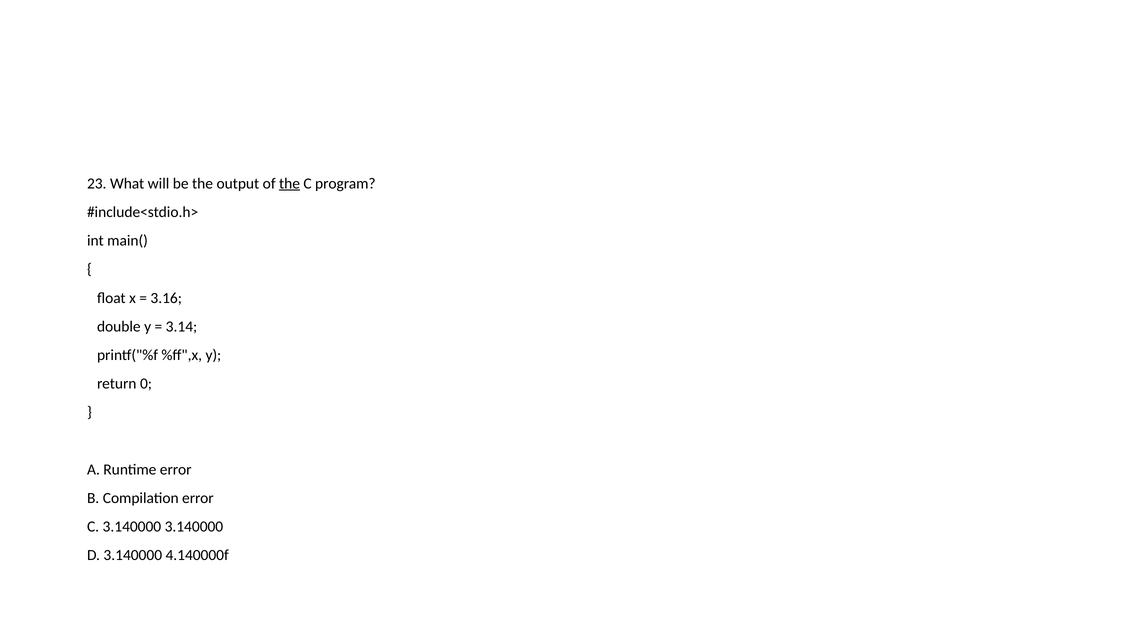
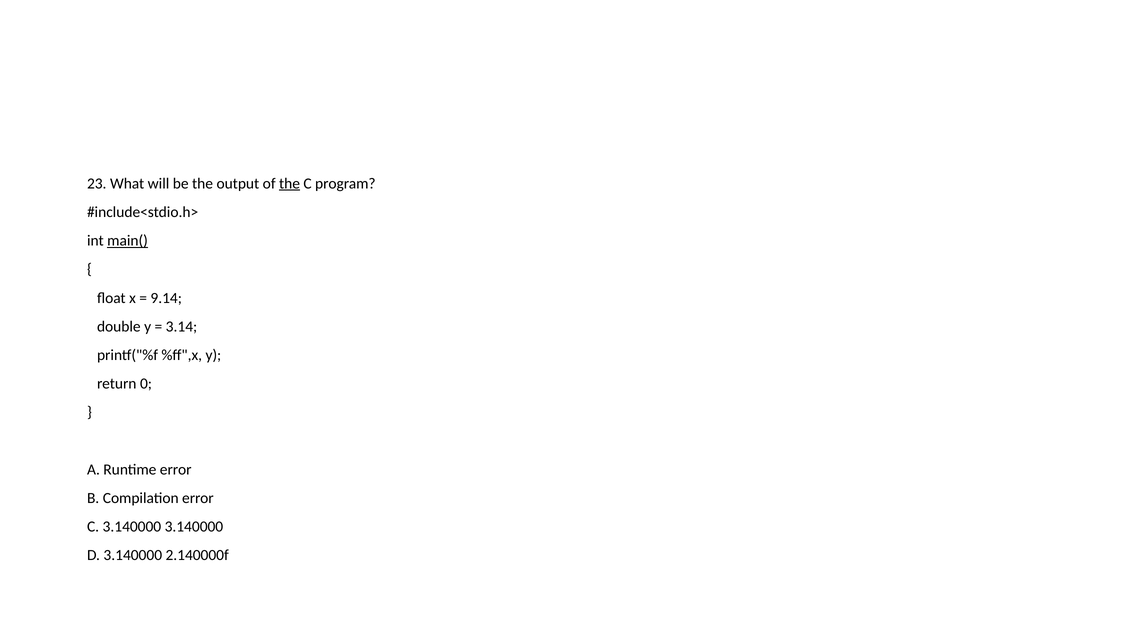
main( underline: none -> present
3.16: 3.16 -> 9.14
4.140000f: 4.140000f -> 2.140000f
